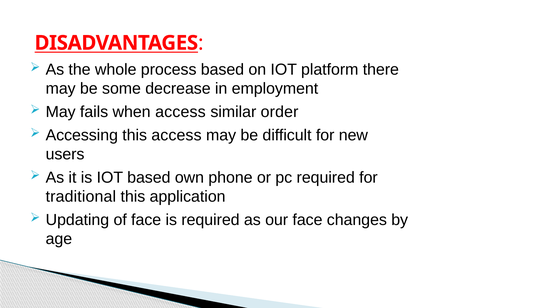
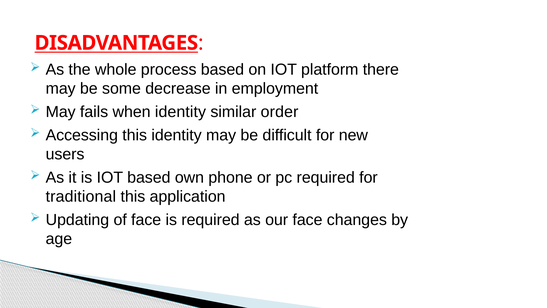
when access: access -> identity
this access: access -> identity
